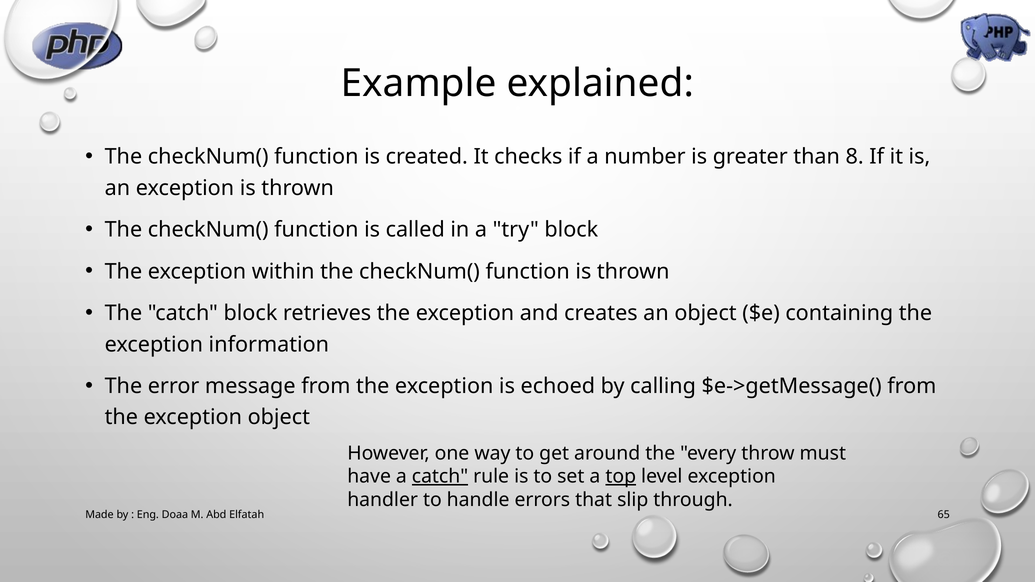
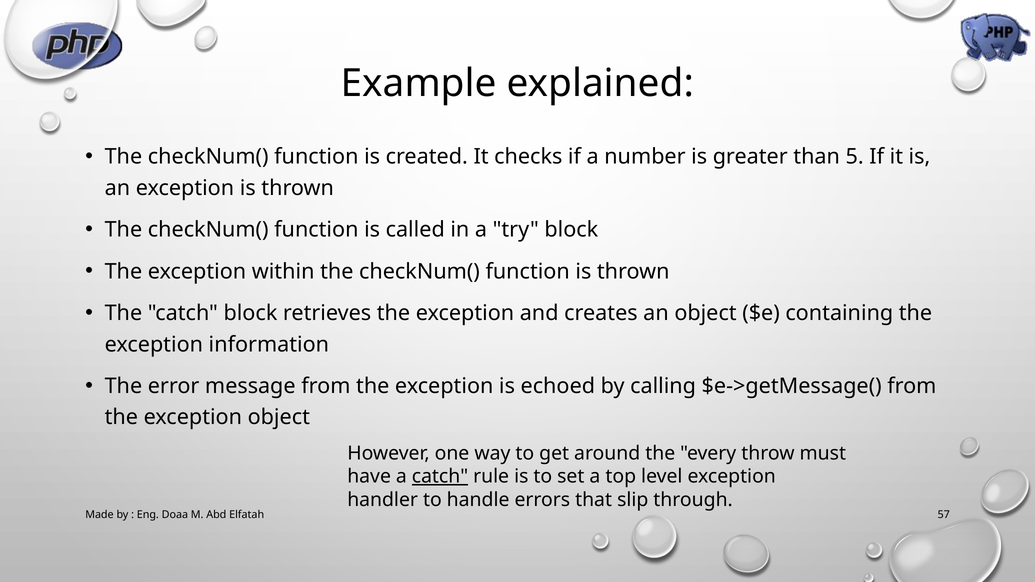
8: 8 -> 5
top underline: present -> none
65: 65 -> 57
